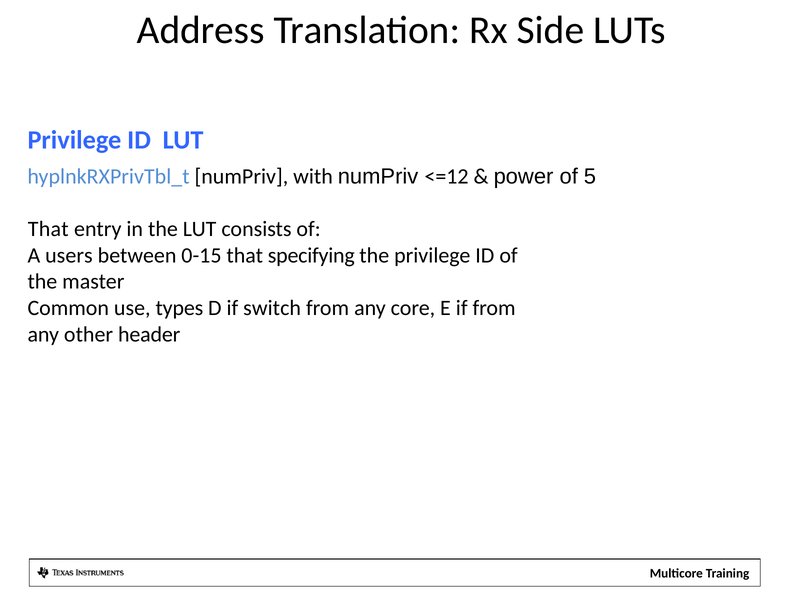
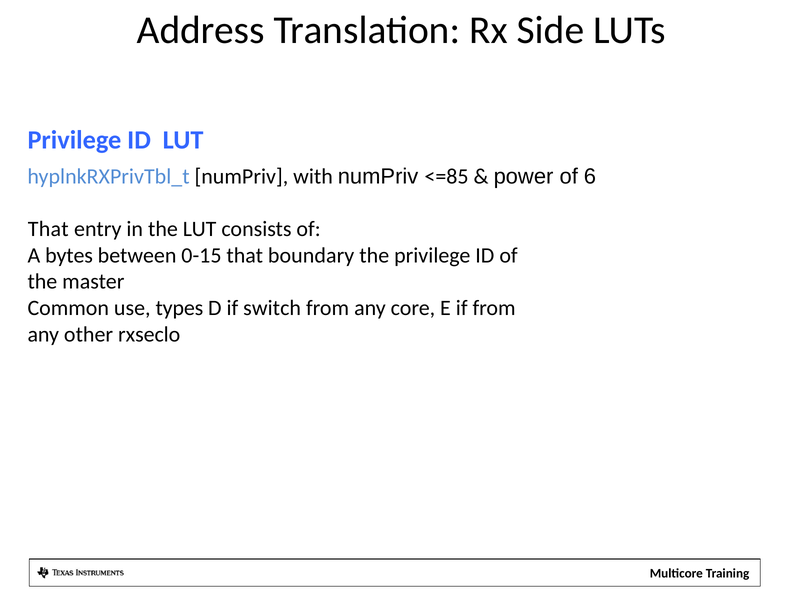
<=12: <=12 -> <=85
5: 5 -> 6
users: users -> bytes
specifying: specifying -> boundary
header: header -> rxseclo
